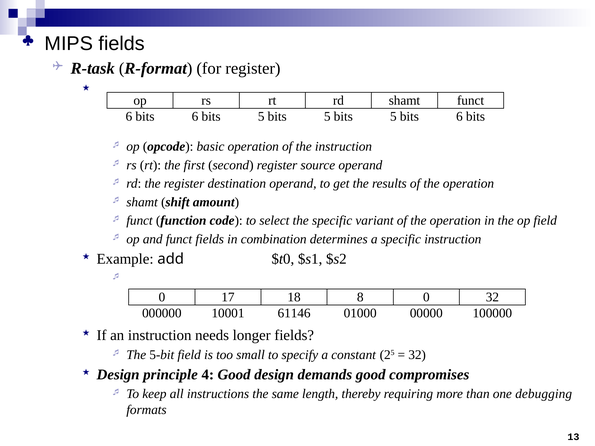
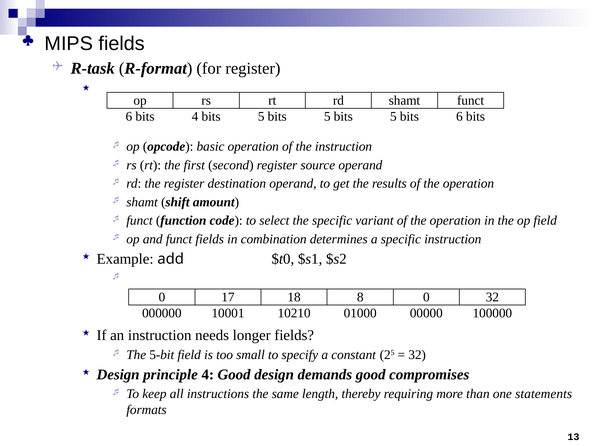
6 bits 6: 6 -> 4
61146: 61146 -> 10210
debugging: debugging -> statements
